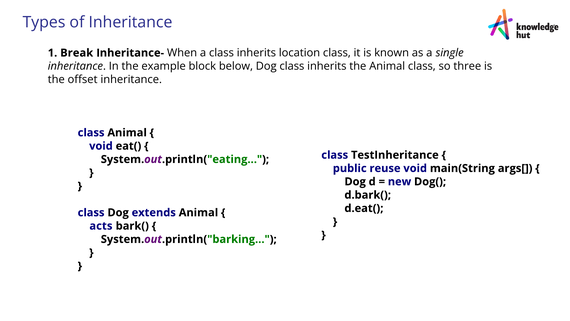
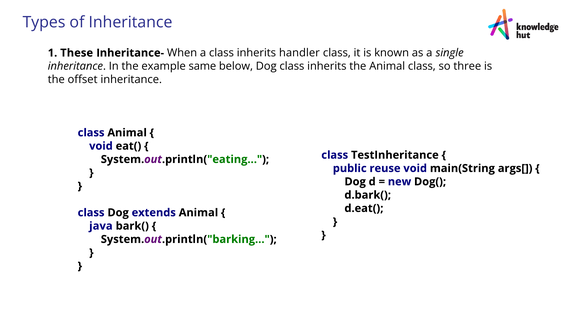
Break: Break -> These
location: location -> handler
block: block -> same
acts: acts -> java
